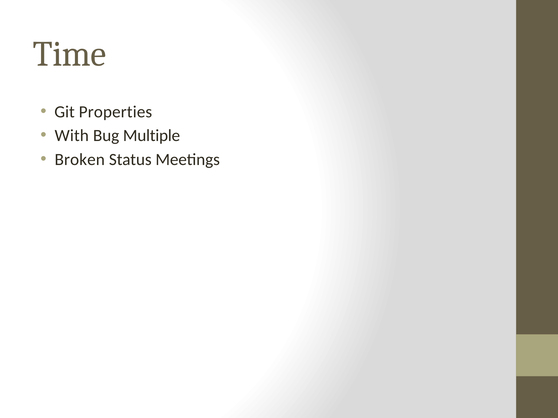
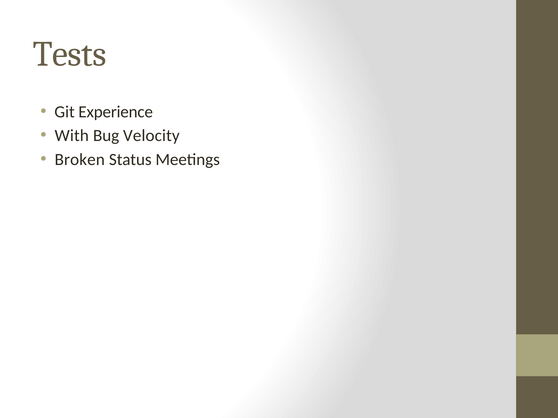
Time: Time -> Tests
Properties: Properties -> Experience
Multiple: Multiple -> Velocity
